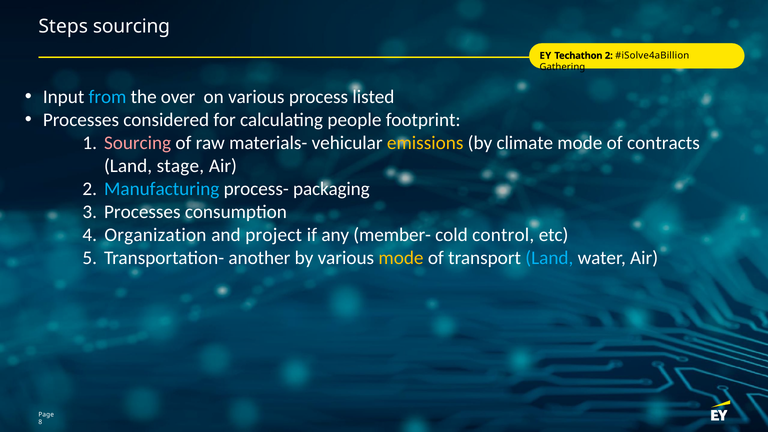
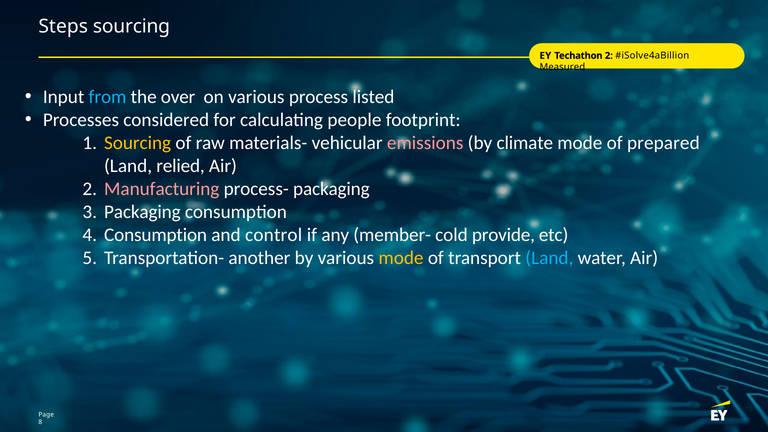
Gathering: Gathering -> Measured
Sourcing at (138, 143) colour: pink -> yellow
emissions colour: yellow -> pink
contracts: contracts -> prepared
stage: stage -> relied
Manufacturing colour: light blue -> pink
Processes at (142, 212): Processes -> Packaging
Organization at (155, 235): Organization -> Consumption
project: project -> control
control: control -> provide
